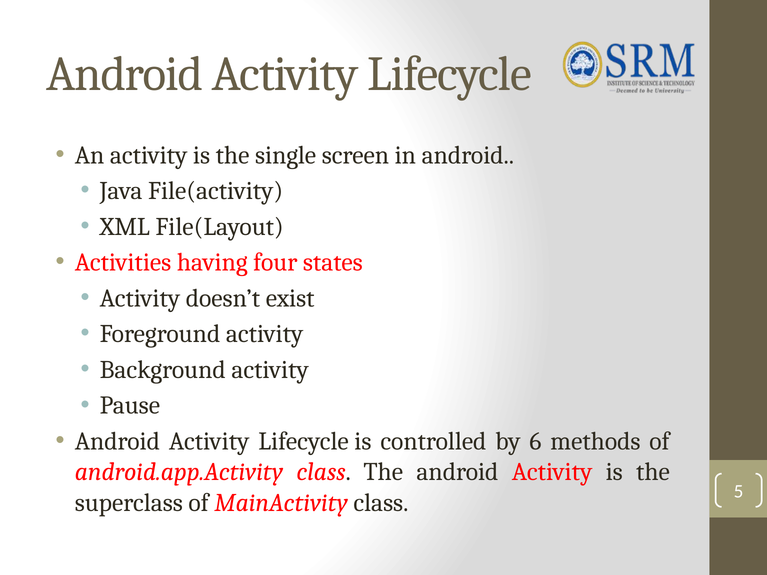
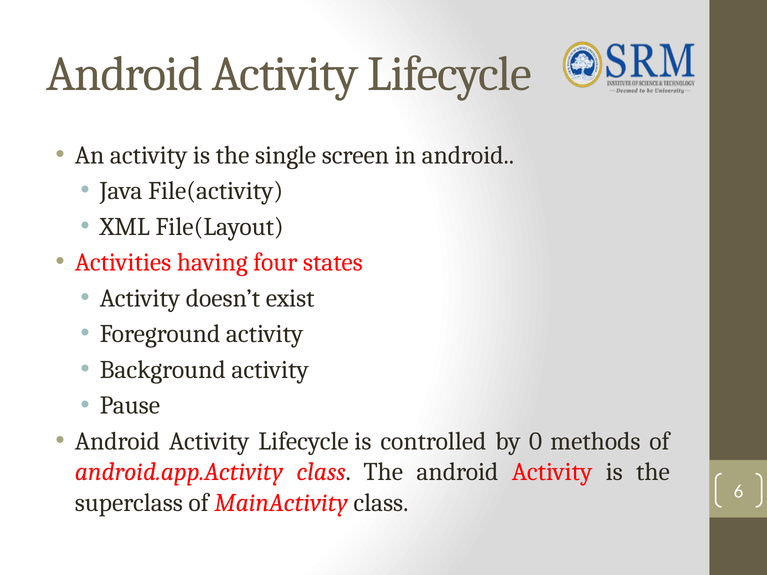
6: 6 -> 0
5: 5 -> 6
